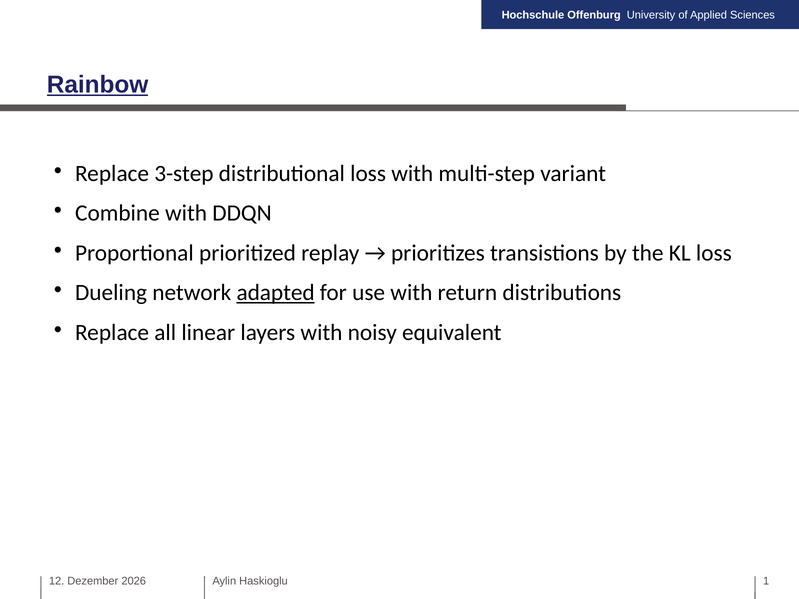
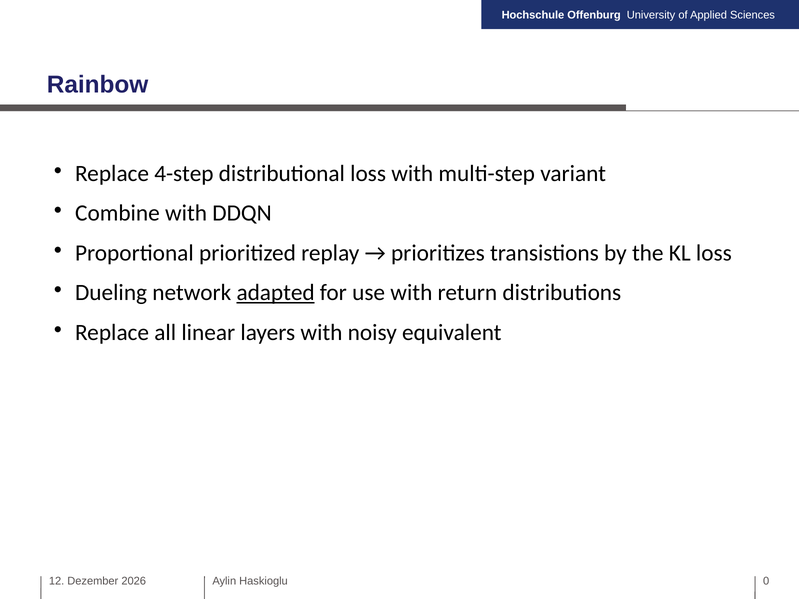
Rainbow underline: present -> none
3-step: 3-step -> 4-step
1: 1 -> 0
